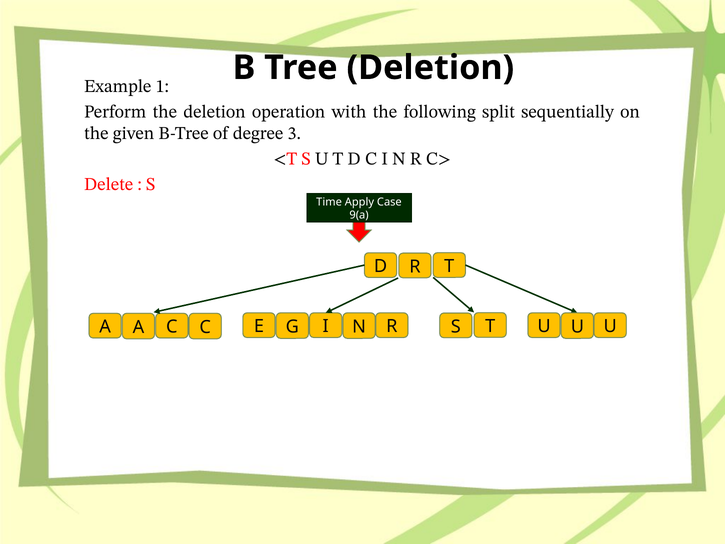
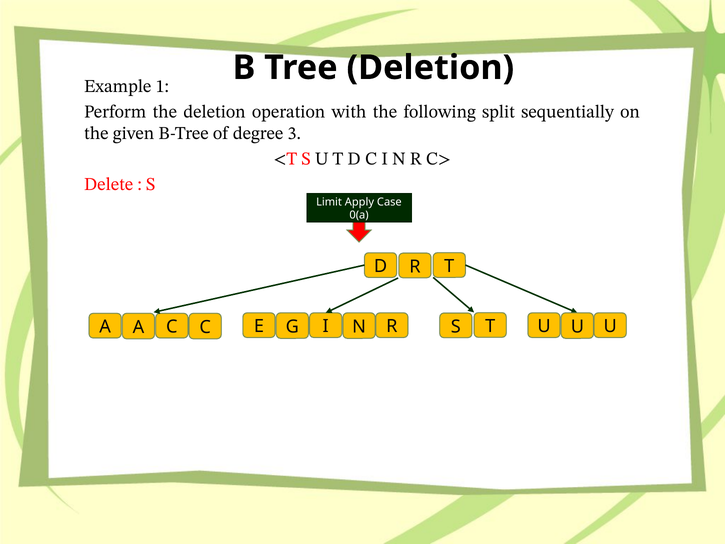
Time: Time -> Limit
9(a: 9(a -> 0(a
